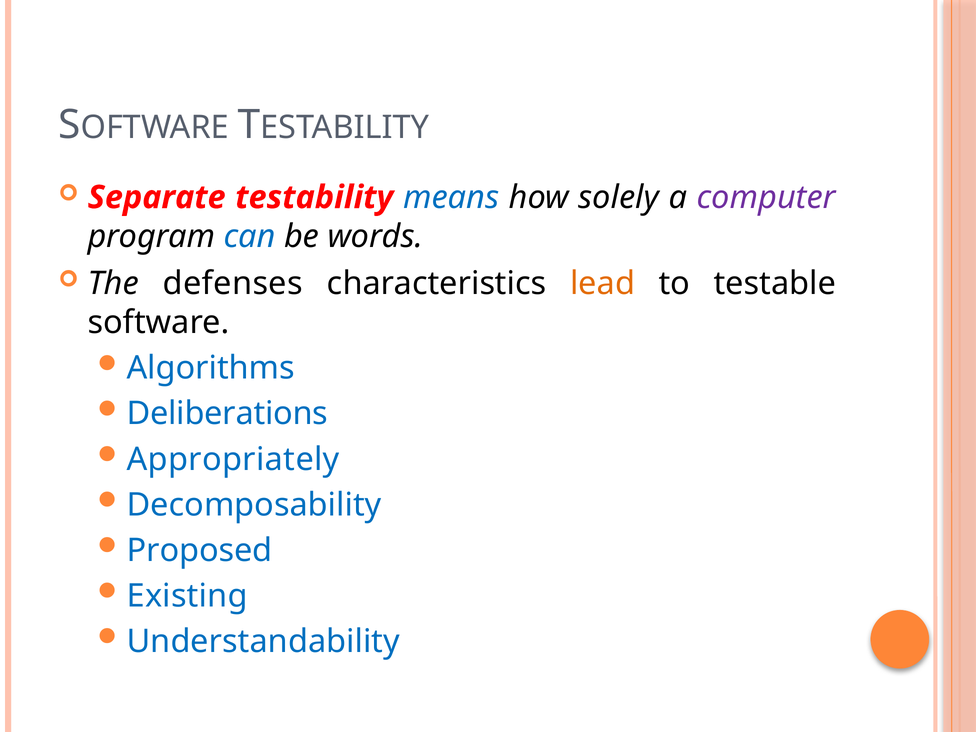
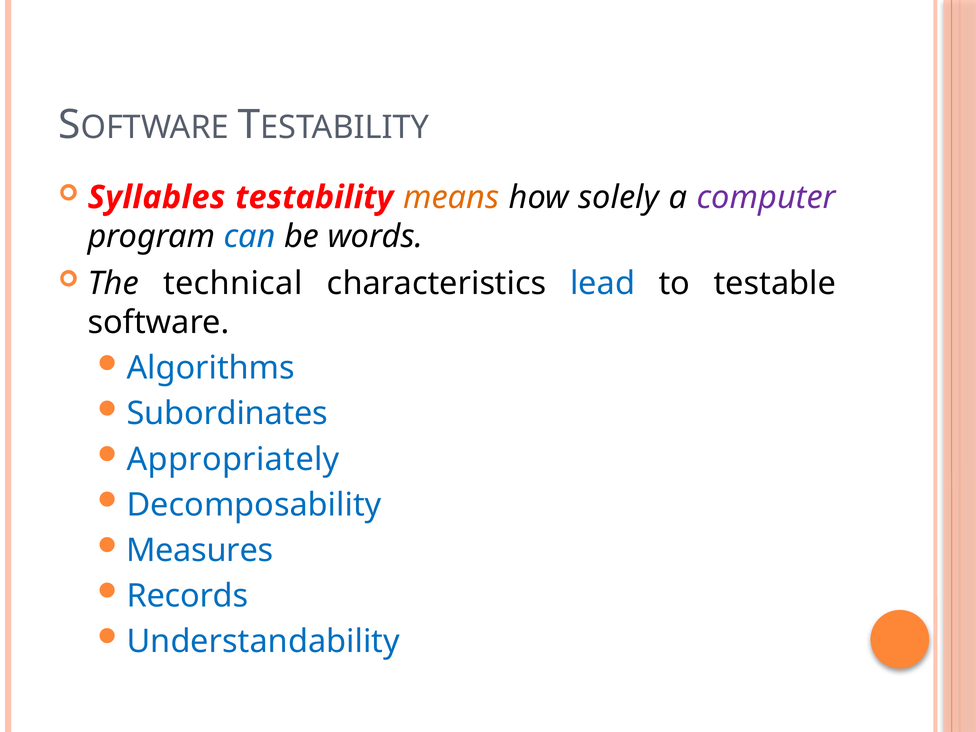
Separate: Separate -> Syllables
means colour: blue -> orange
defenses: defenses -> technical
lead colour: orange -> blue
Deliberations: Deliberations -> Subordinates
Proposed: Proposed -> Measures
Existing: Existing -> Records
